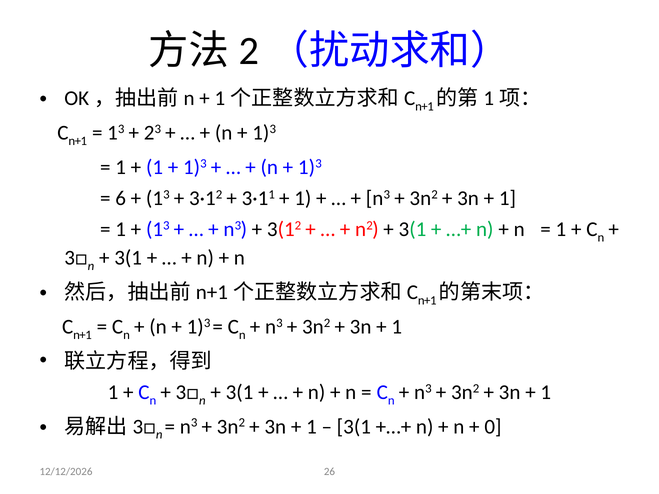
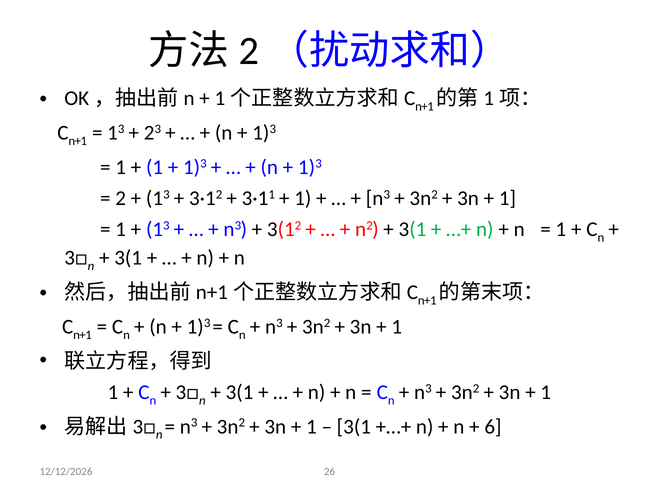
6: 6 -> 2
0: 0 -> 6
